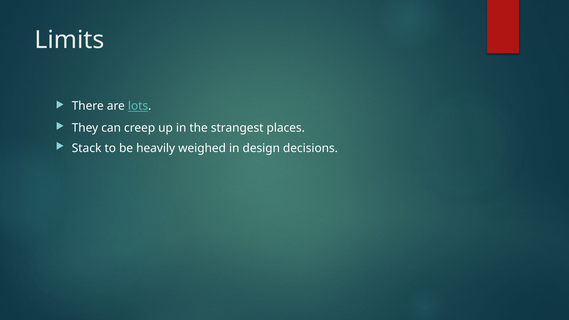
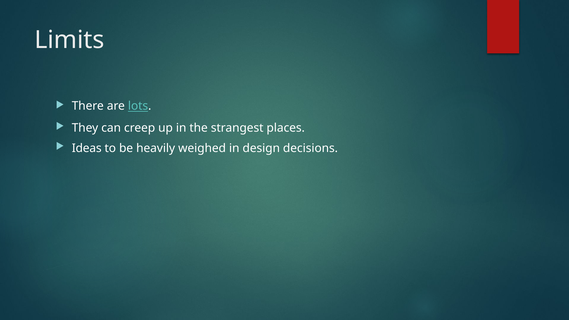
Stack: Stack -> Ideas
